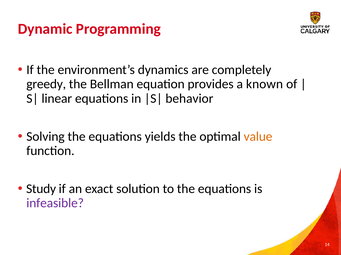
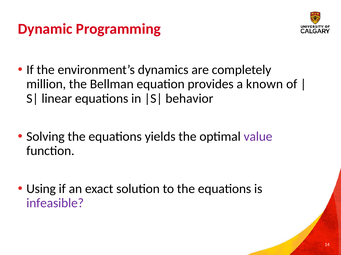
greedy: greedy -> million
value colour: orange -> purple
Study: Study -> Using
